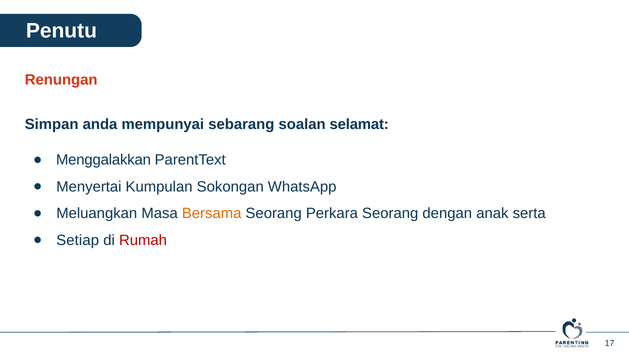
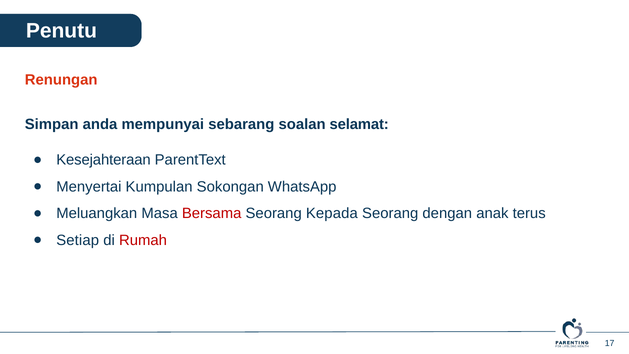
Menggalakkan: Menggalakkan -> Kesejahteraan
Bersama colour: orange -> red
Perkara: Perkara -> Kepada
serta: serta -> terus
